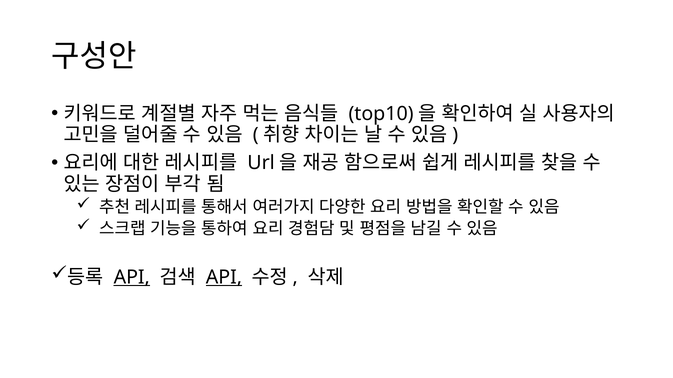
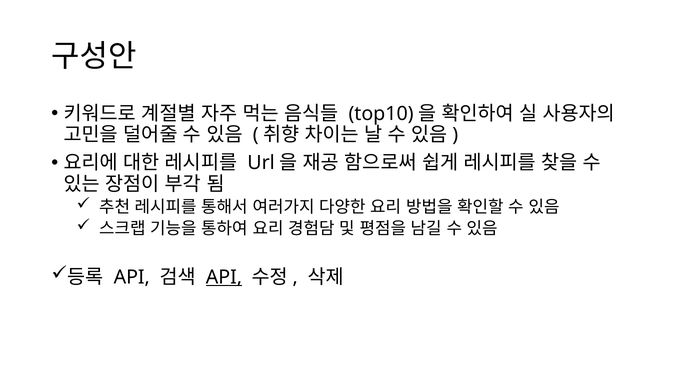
API at (132, 278) underline: present -> none
